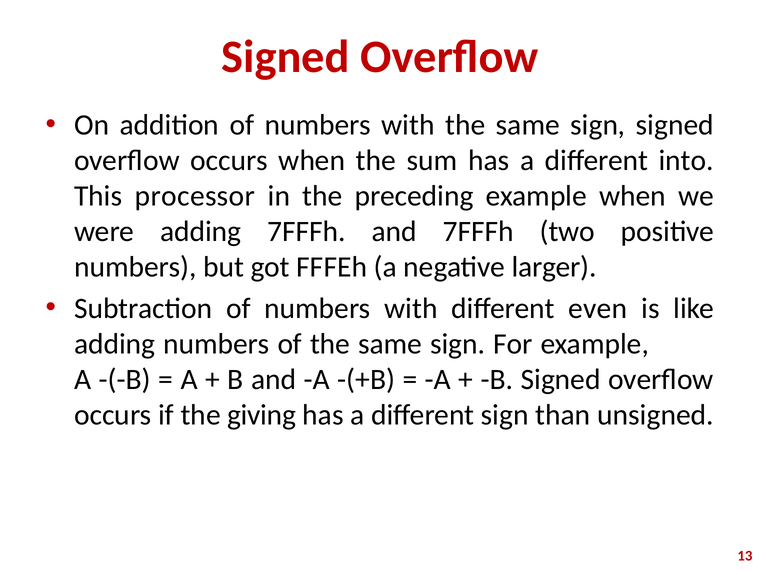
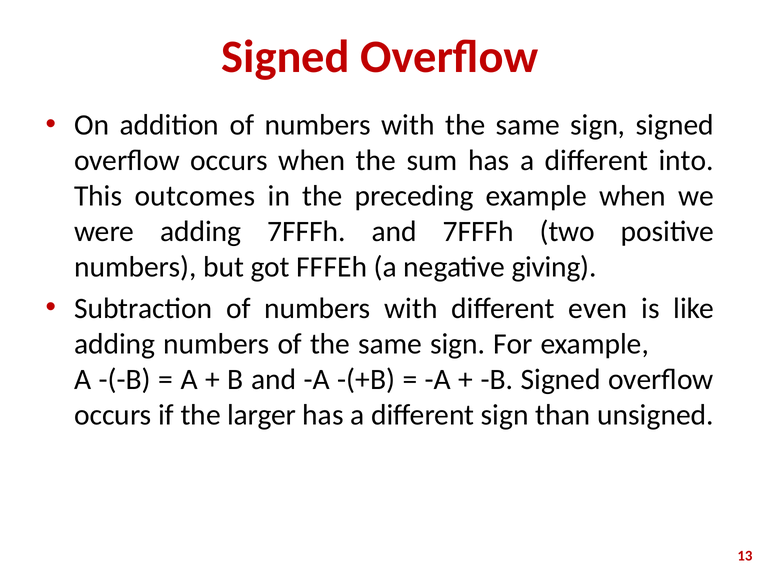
processor: processor -> outcomes
larger: larger -> giving
giving: giving -> larger
